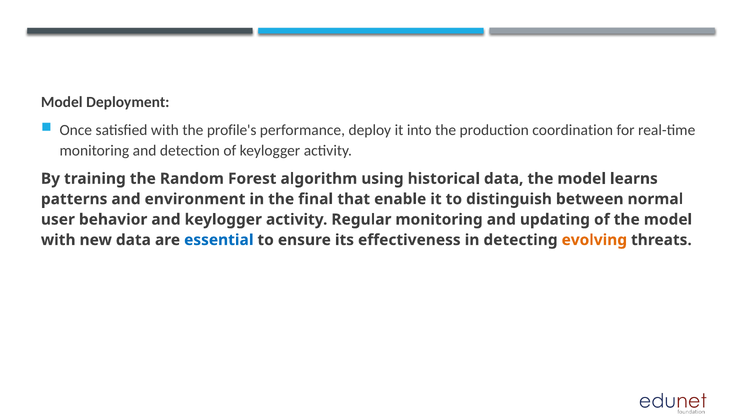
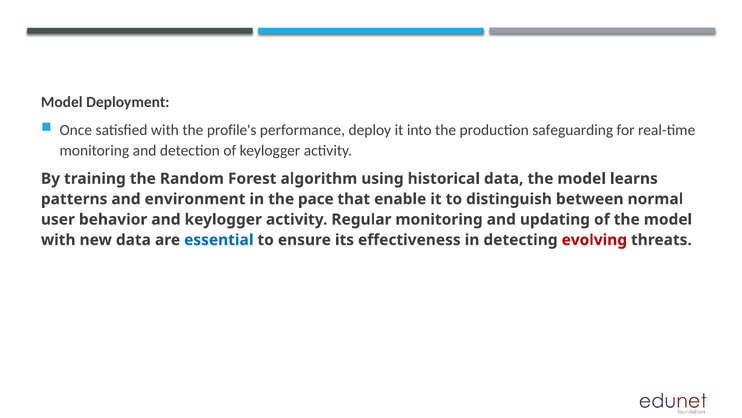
coordination: coordination -> safeguarding
final: final -> pace
evolving colour: orange -> red
